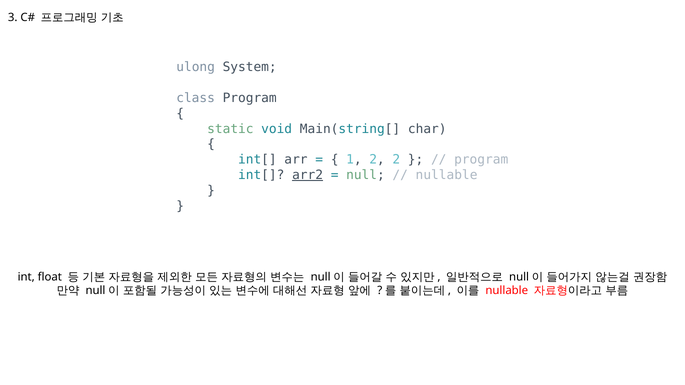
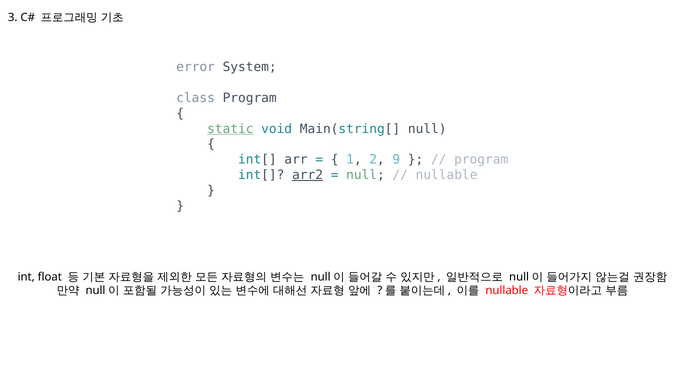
ulong: ulong -> error
static underline: none -> present
Main(string[ char: char -> null
2 2: 2 -> 9
